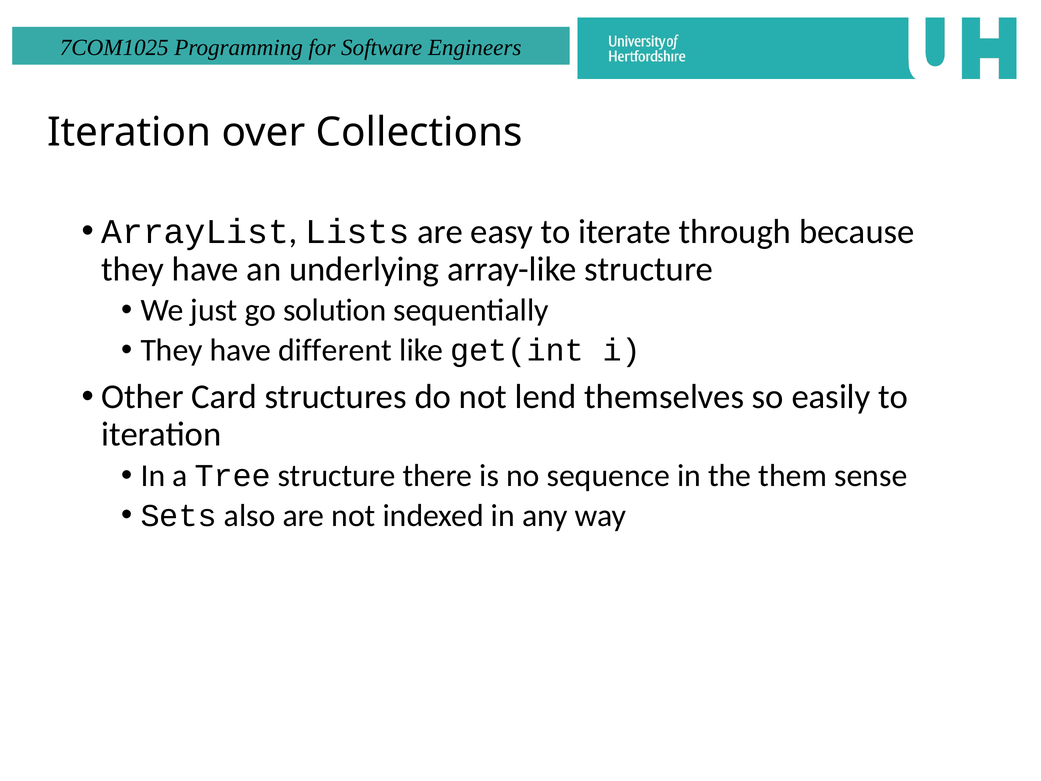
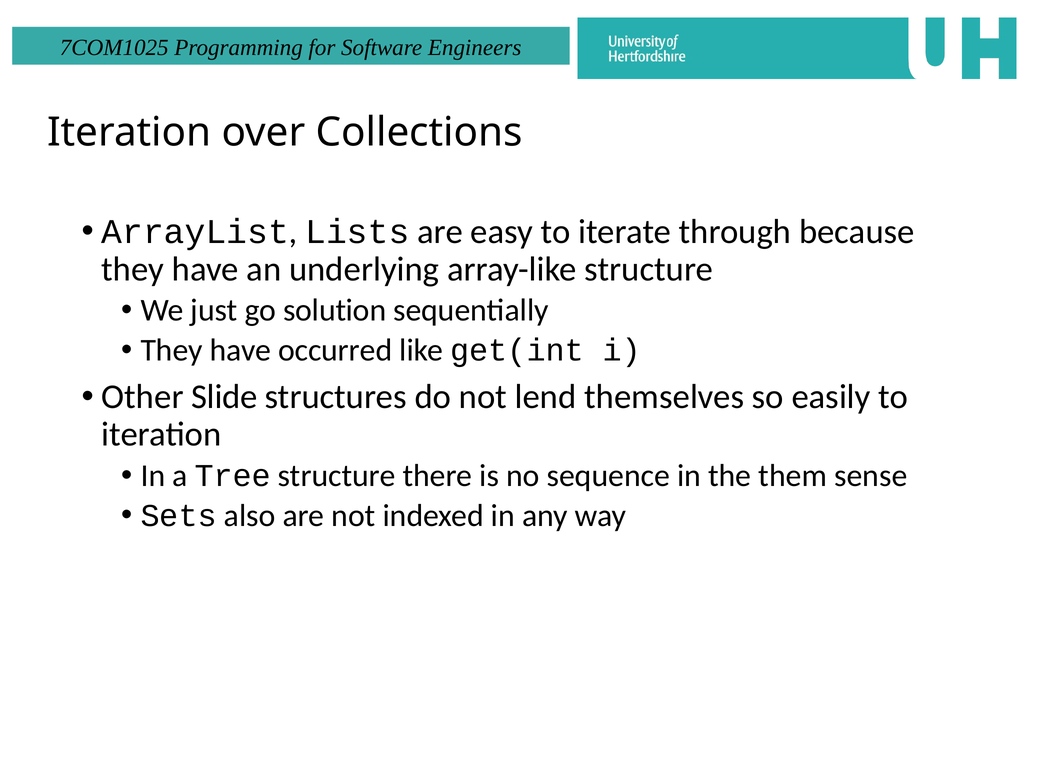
different: different -> occurred
Card: Card -> Slide
